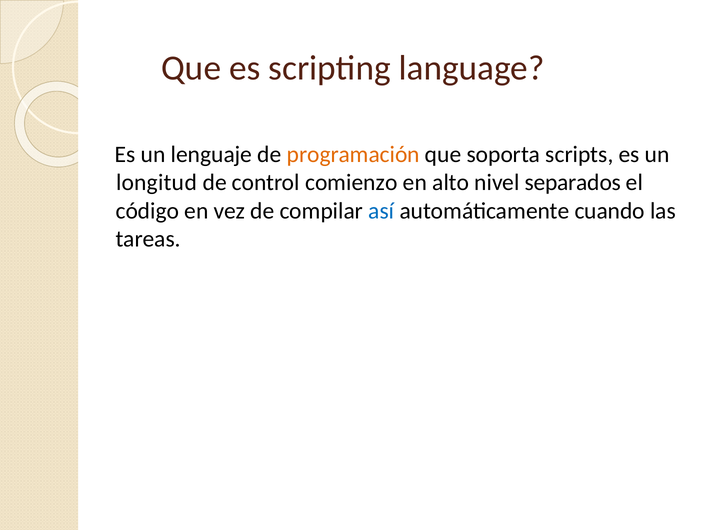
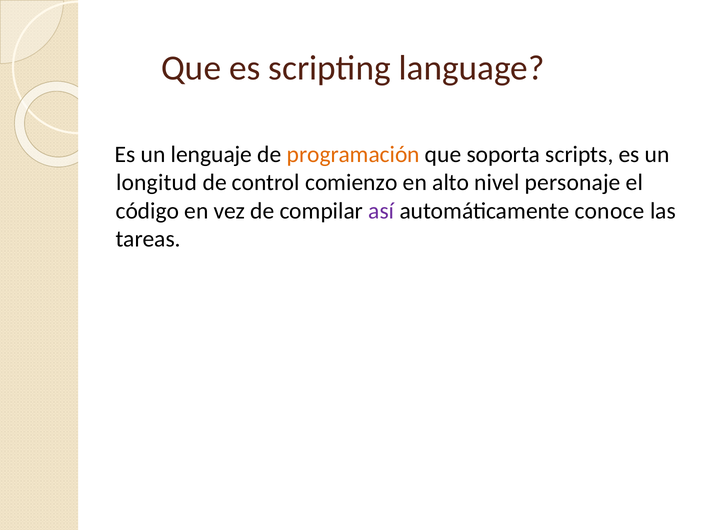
separados: separados -> personaje
así colour: blue -> purple
cuando: cuando -> conoce
